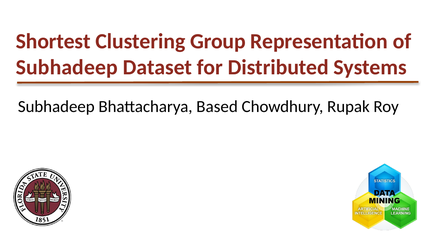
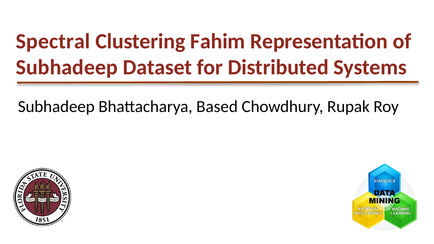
Shortest: Shortest -> Spectral
Group: Group -> Fahim
